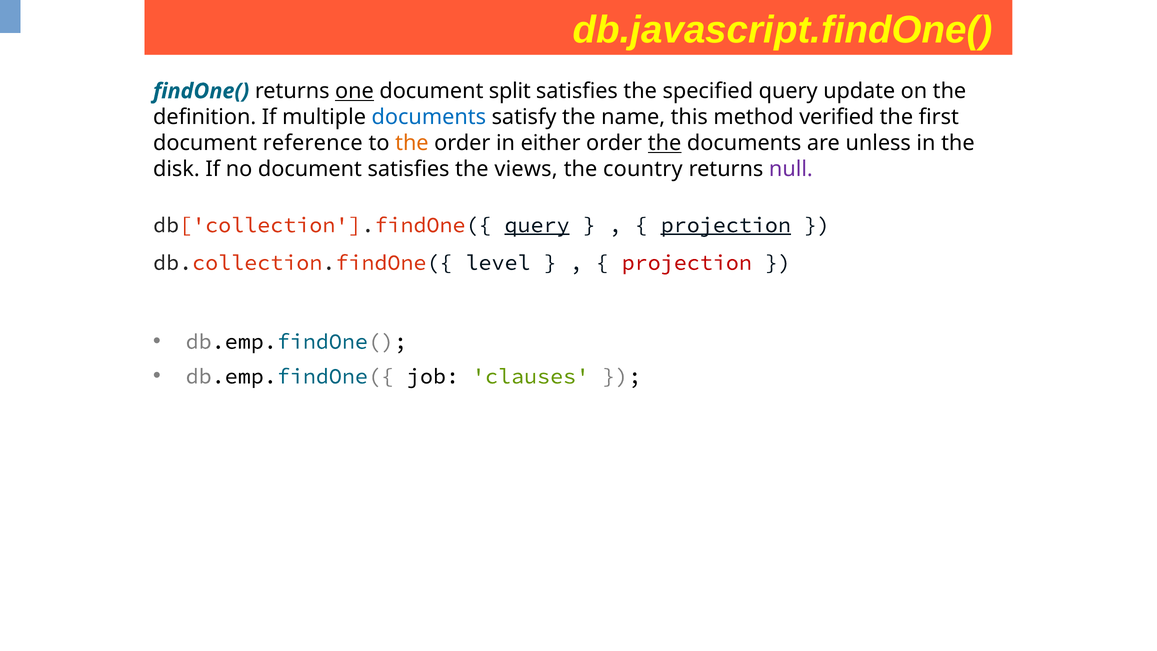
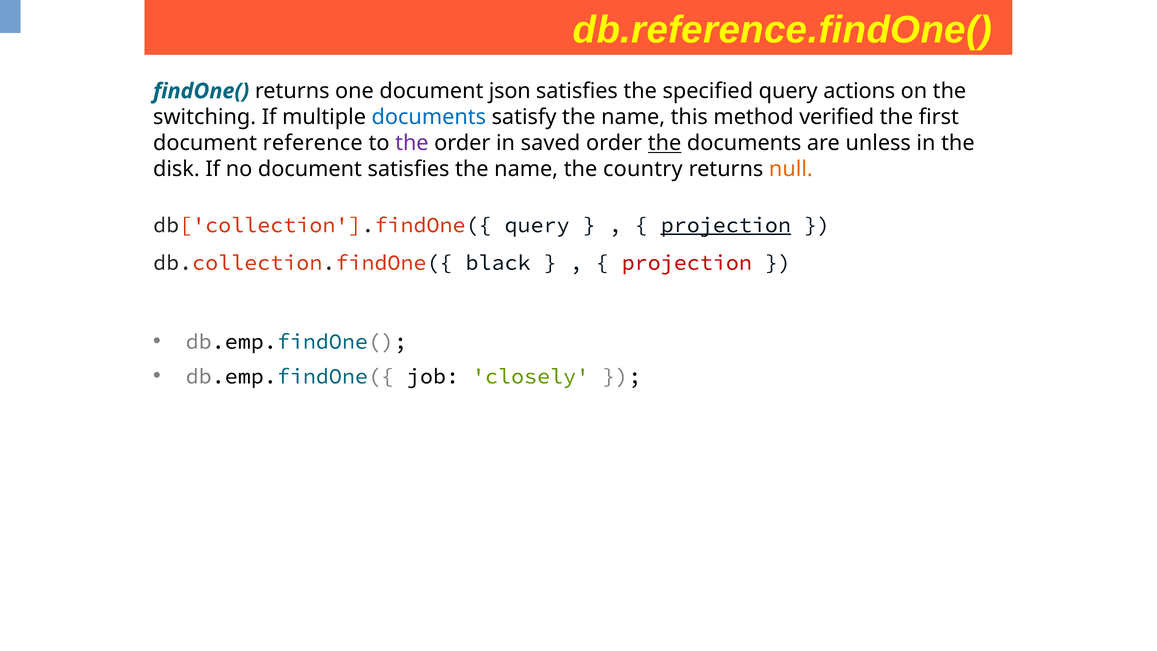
db.javascript.findOne(: db.javascript.findOne( -> db.reference.findOne(
one underline: present -> none
split: split -> json
update: update -> actions
definition: definition -> switching
the at (412, 143) colour: orange -> purple
either: either -> saved
satisfies the views: views -> name
null colour: purple -> orange
query at (537, 225) underline: present -> none
level: level -> black
clauses: clauses -> closely
